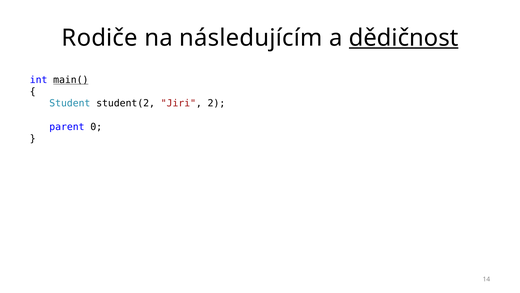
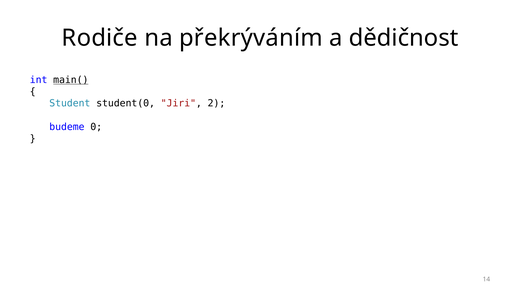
následujícím: následujícím -> překrýváním
dědičnost underline: present -> none
student(2: student(2 -> student(0
parent: parent -> budeme
